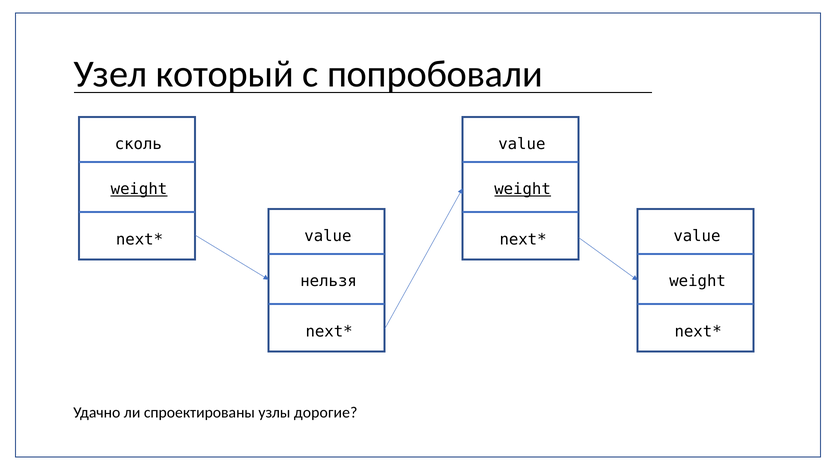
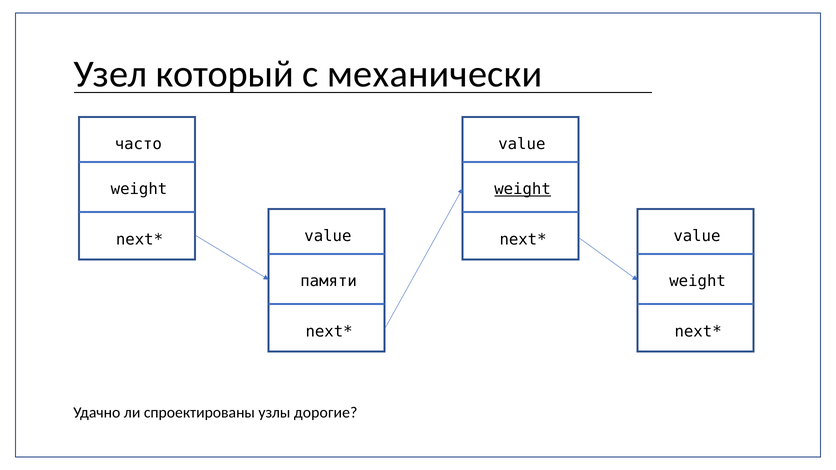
попробовали: попробовали -> механически
сколь: сколь -> часто
weight at (139, 189) underline: present -> none
нельзя: нельзя -> памяти
